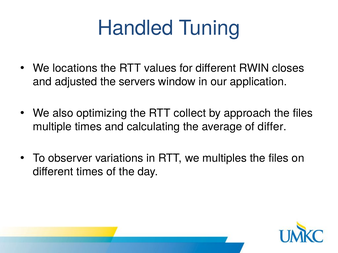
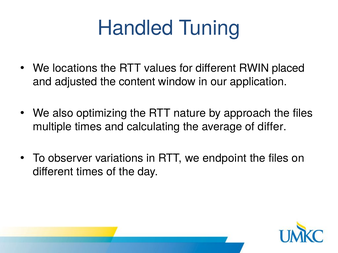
closes: closes -> placed
servers: servers -> content
collect: collect -> nature
multiples: multiples -> endpoint
